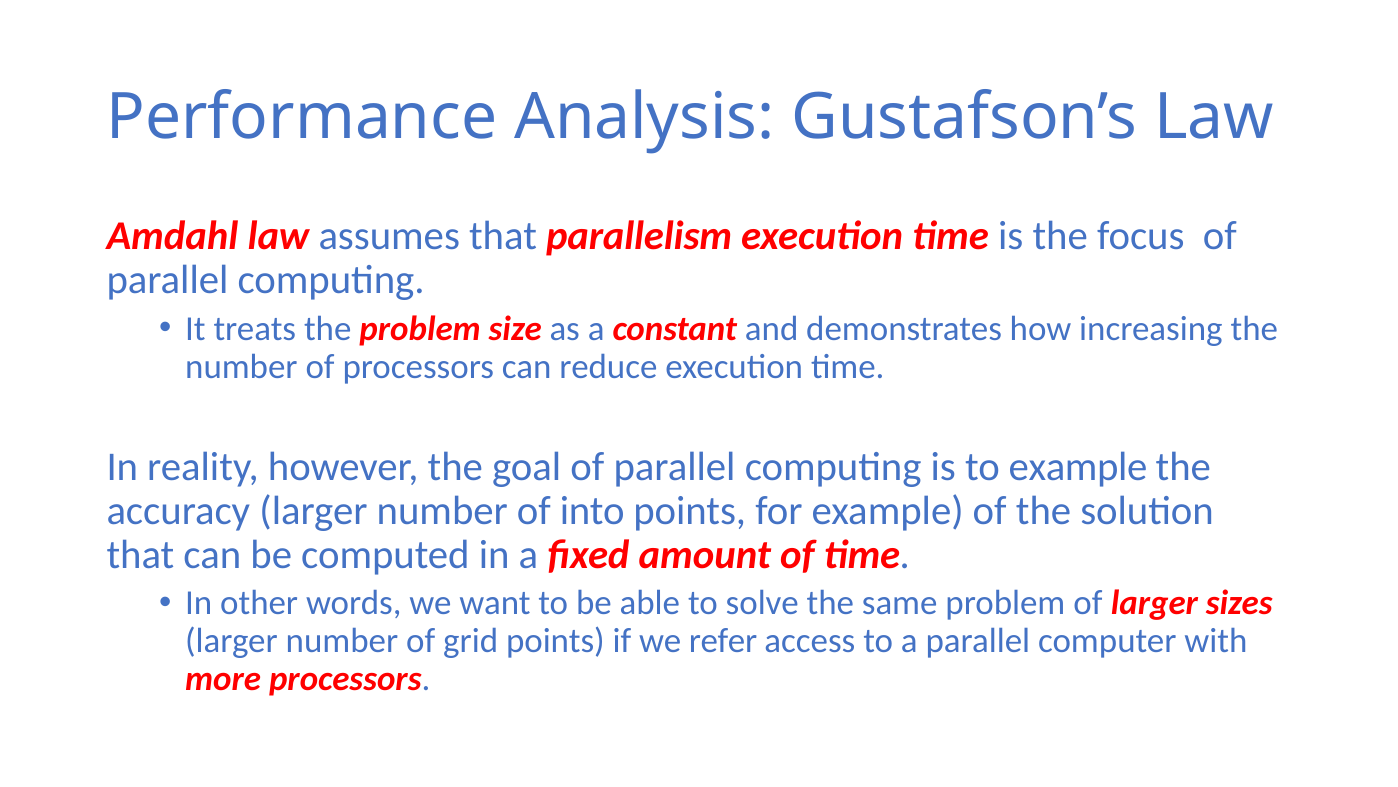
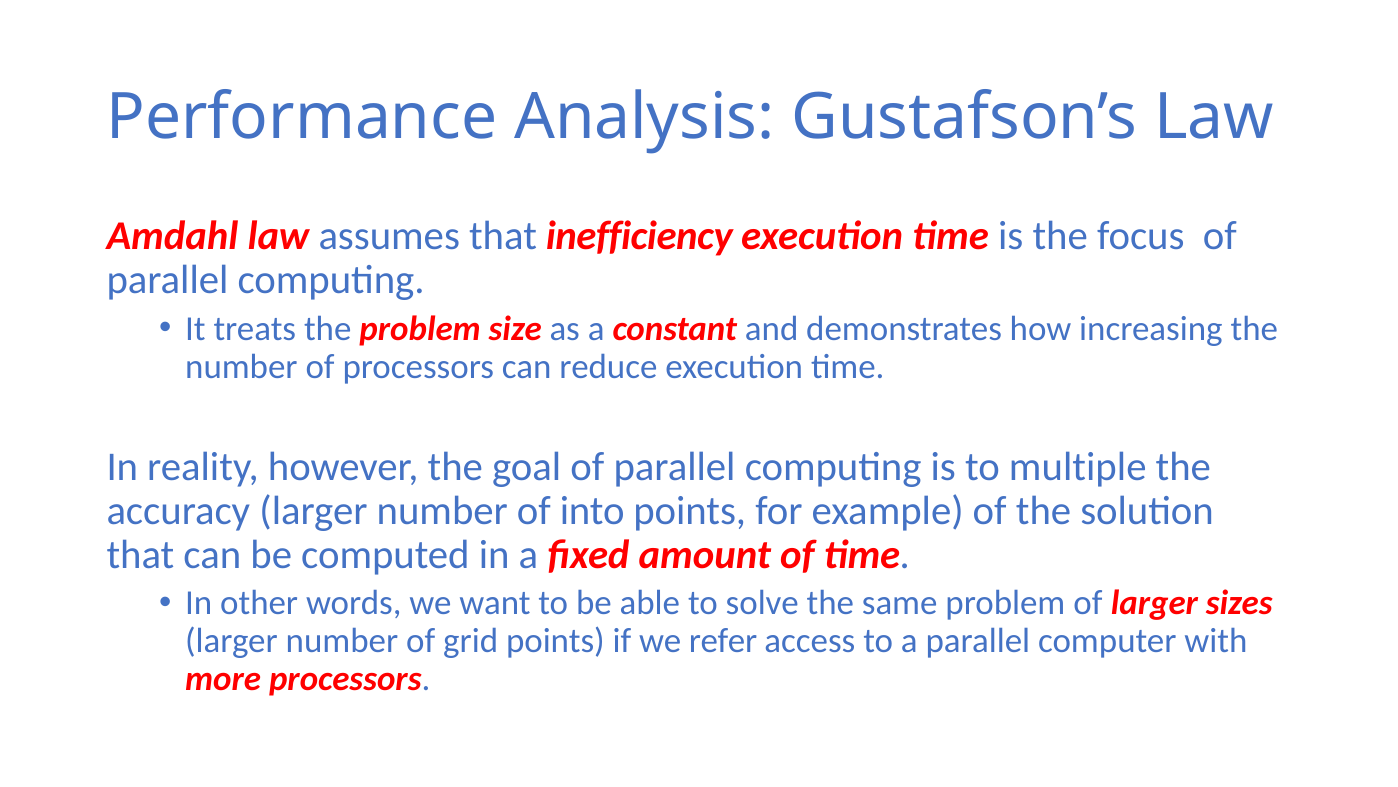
parallelism: parallelism -> inefficiency
to example: example -> multiple
